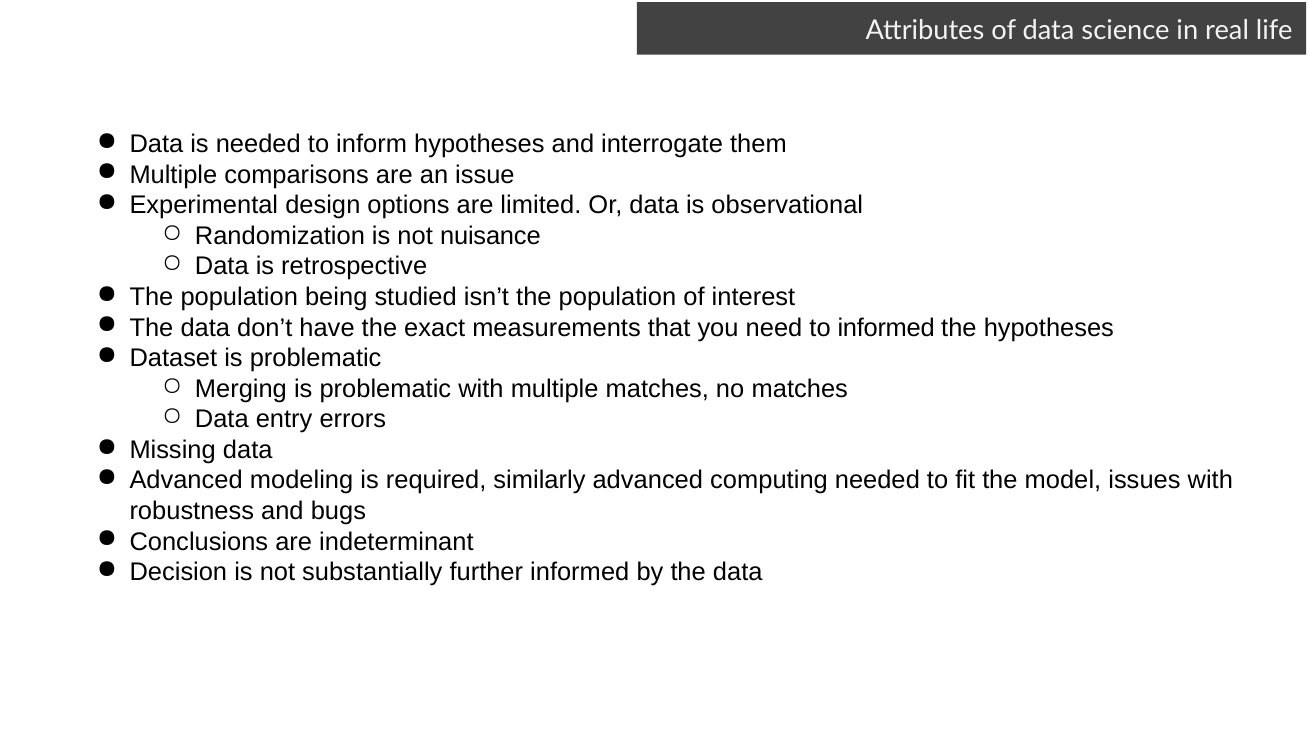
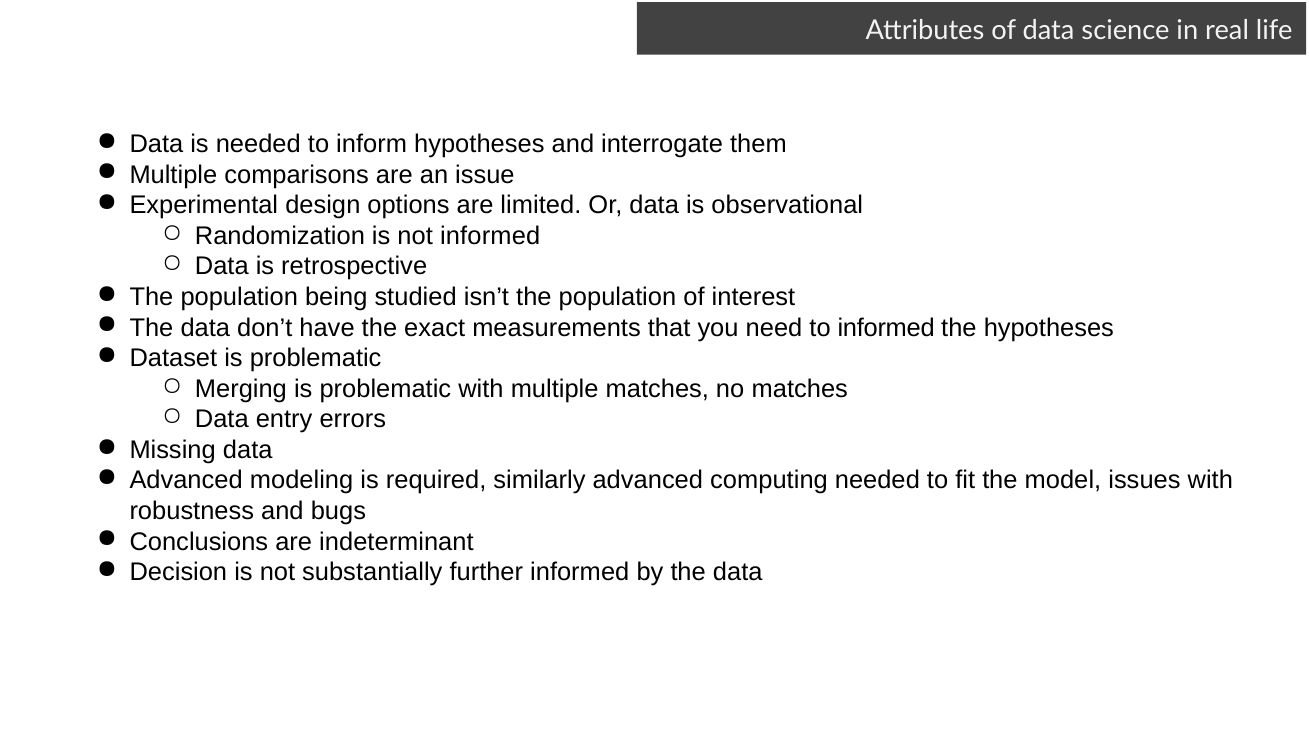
not nuisance: nuisance -> informed
